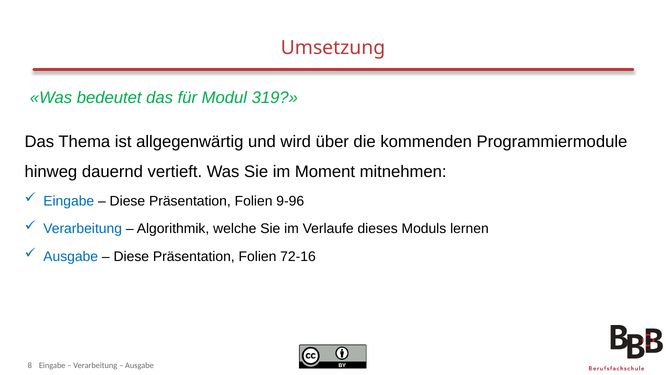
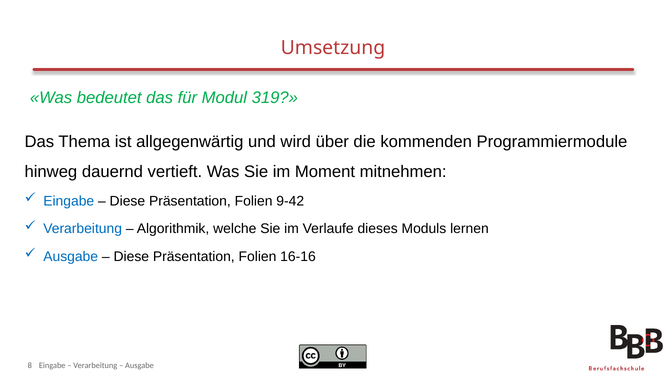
9-96: 9-96 -> 9-42
72-16: 72-16 -> 16-16
